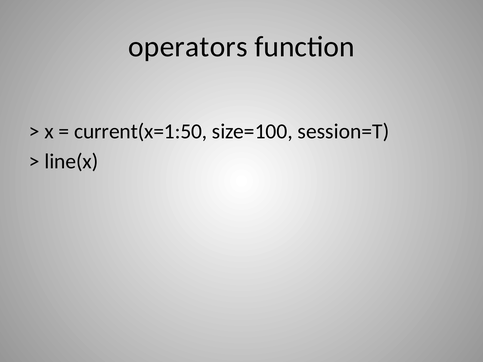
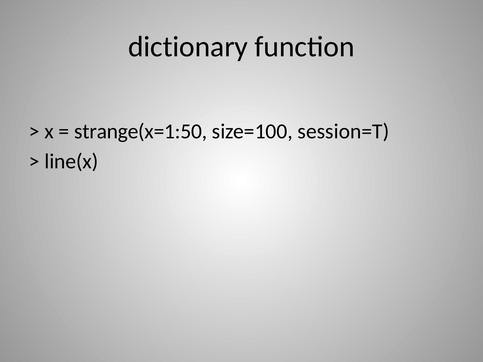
operators: operators -> dictionary
current(x=1:50: current(x=1:50 -> strange(x=1:50
